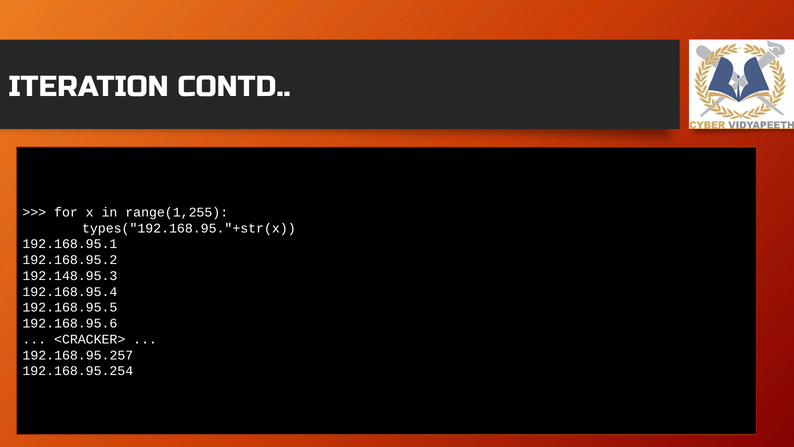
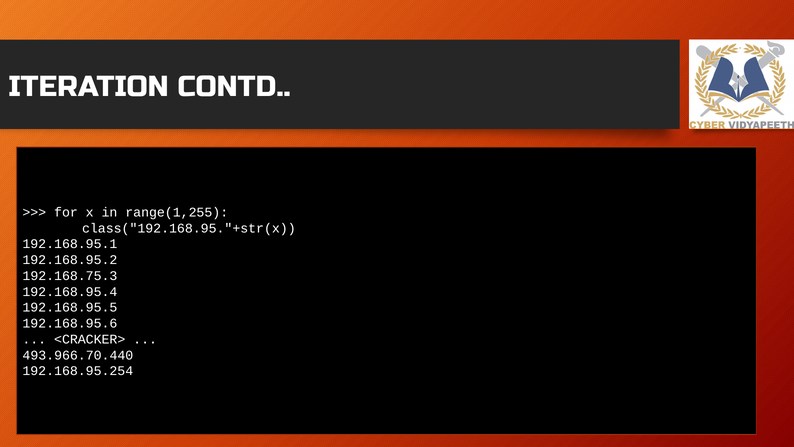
types("192.168.95."+str(x: types("192.168.95."+str(x -> class("192.168.95."+str(x
192.148.95.3: 192.148.95.3 -> 192.168.75.3
192.168.95.257: 192.168.95.257 -> 493.966.70.440
